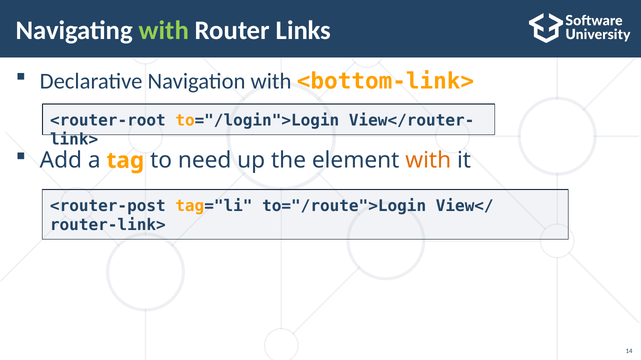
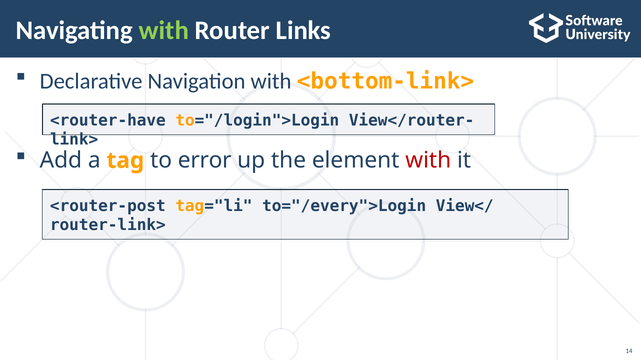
<router-root: <router-root -> <router-have
need: need -> error
with at (428, 161) colour: orange -> red
to="/route">Login: to="/route">Login -> to="/every">Login
